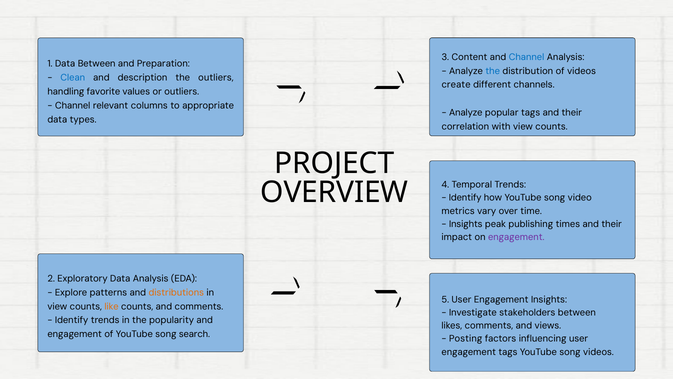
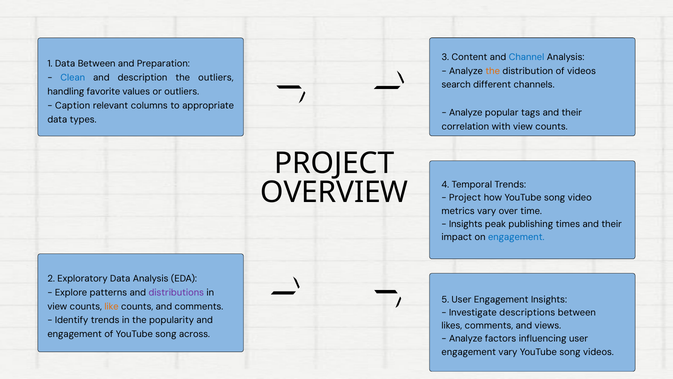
the at (493, 71) colour: blue -> orange
create: create -> search
Channel at (73, 106): Channel -> Caption
Identify at (465, 198): Identify -> Project
engagement at (516, 237) colour: purple -> blue
distributions colour: orange -> purple
stakeholders: stakeholders -> descriptions
search: search -> across
Posting at (466, 338): Posting -> Analyze
engagement tags: tags -> vary
